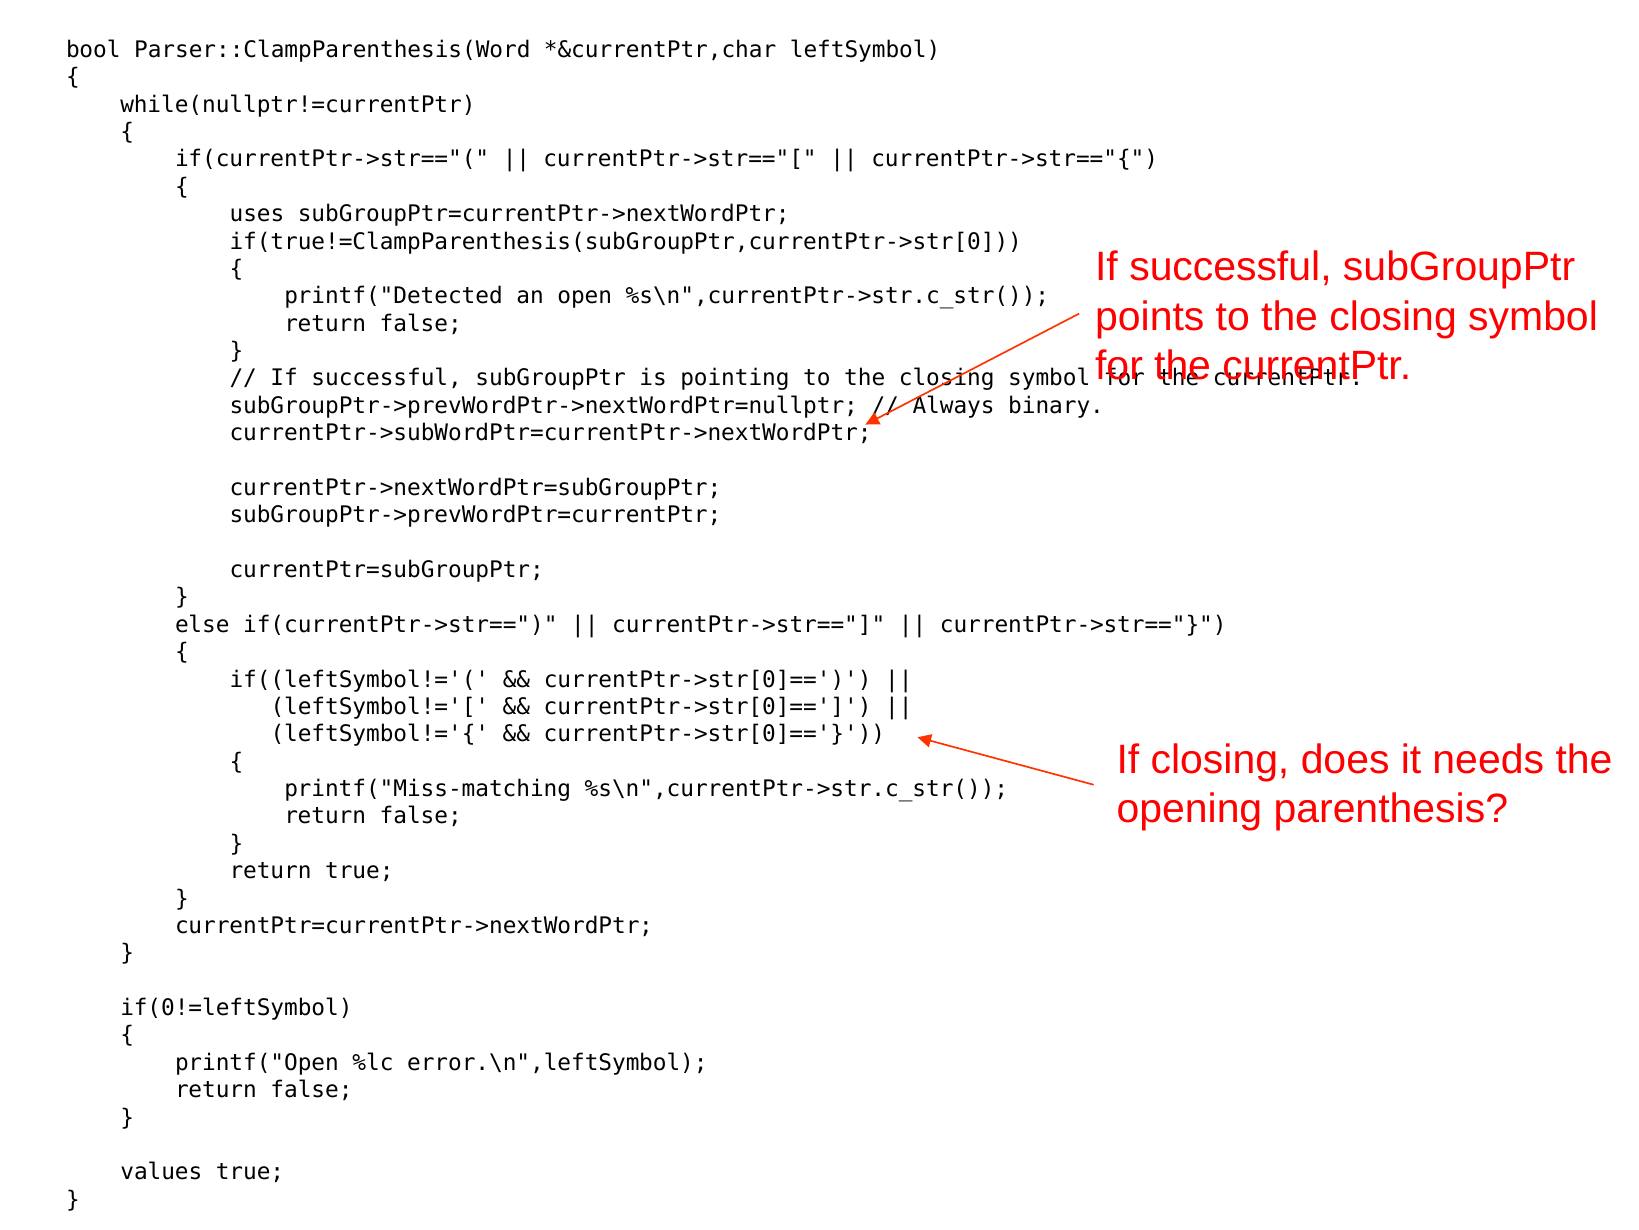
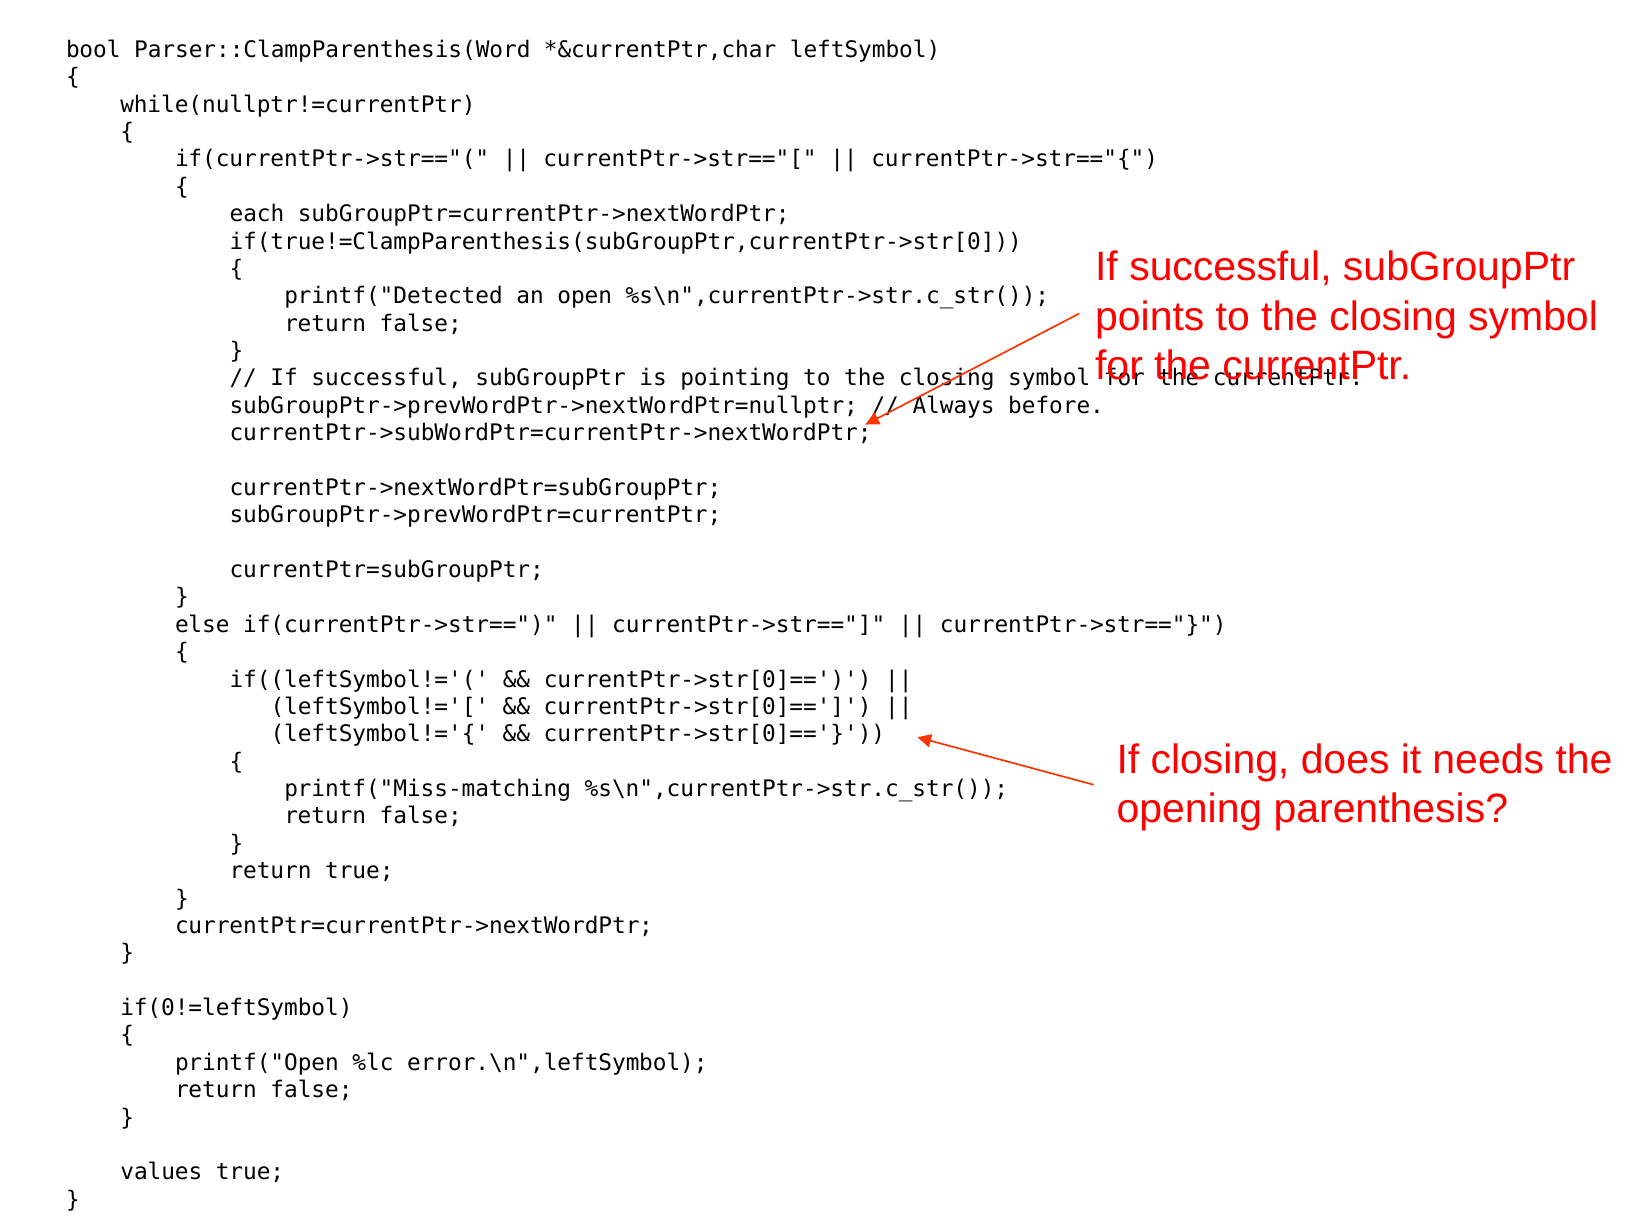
uses: uses -> each
binary: binary -> before
